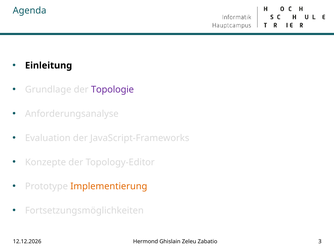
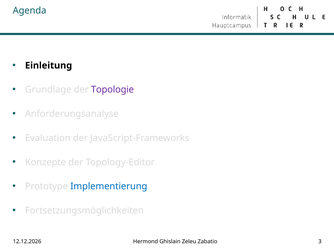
Implementierung colour: orange -> blue
